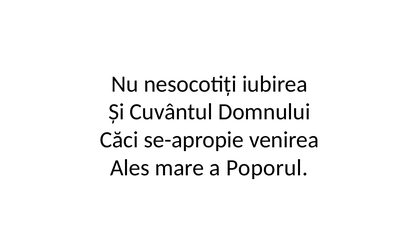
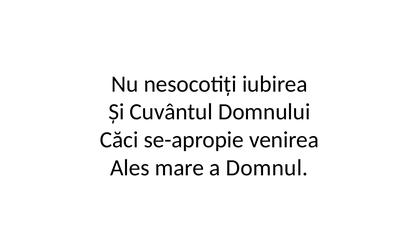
Poporul: Poporul -> Domnul
